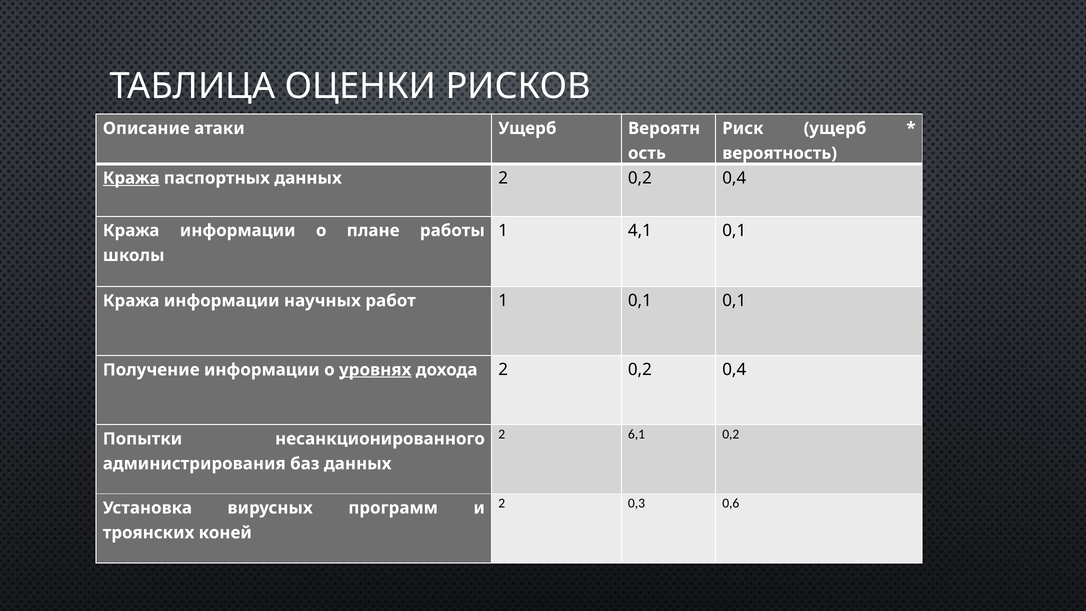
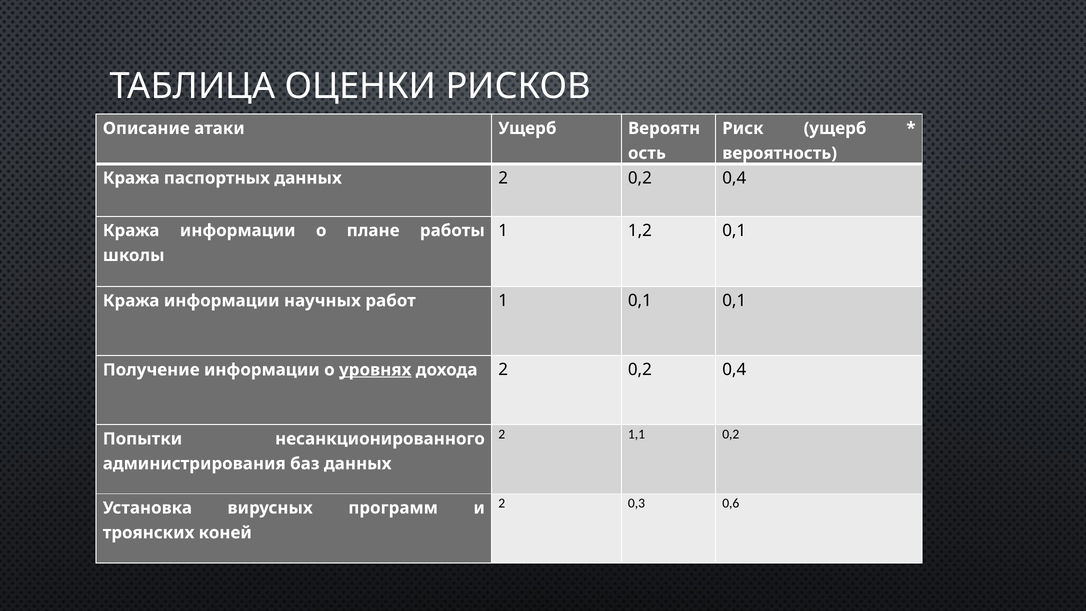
Кража at (131, 178) underline: present -> none
4,1: 4,1 -> 1,2
6,1: 6,1 -> 1,1
